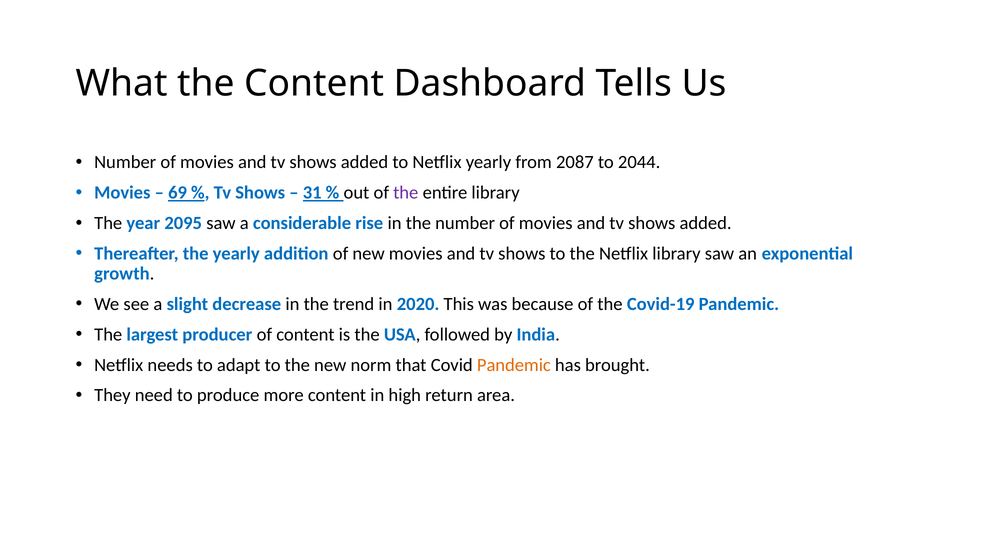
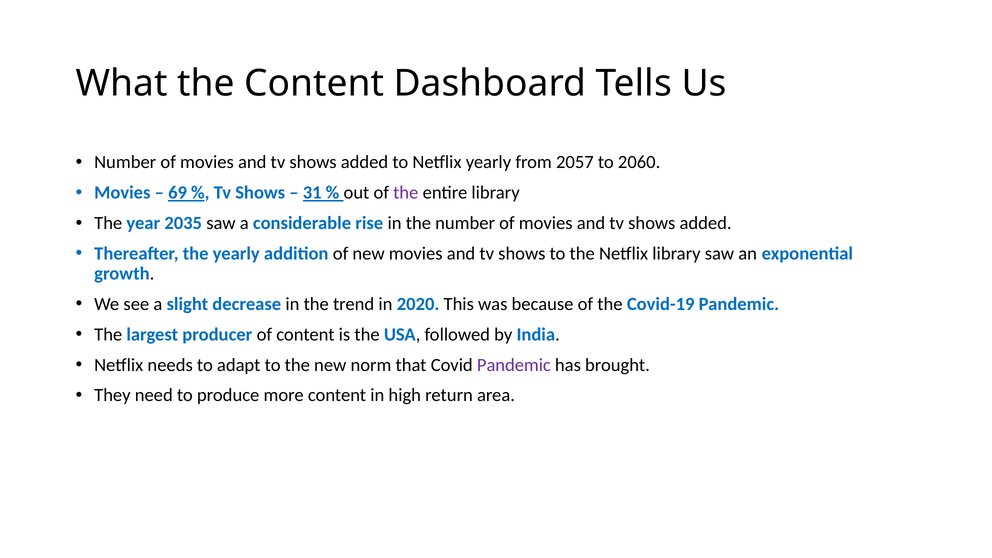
2087: 2087 -> 2057
2044: 2044 -> 2060
2095: 2095 -> 2035
Pandemic at (514, 365) colour: orange -> purple
